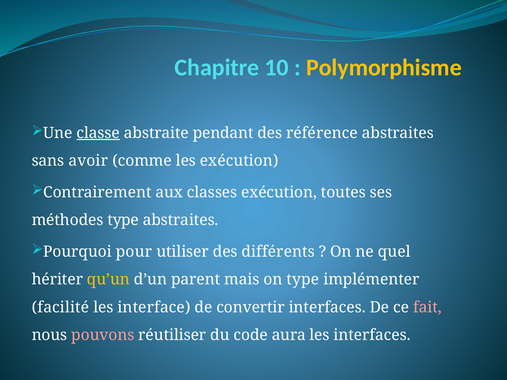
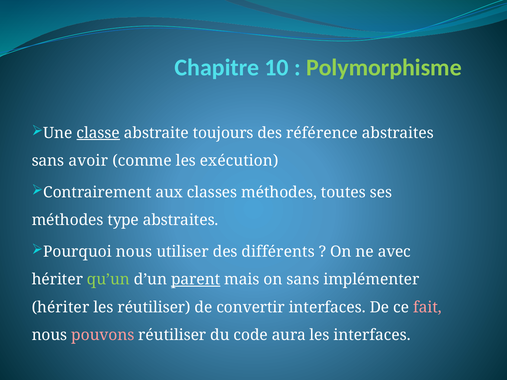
Polymorphisme colour: yellow -> light green
pendant: pendant -> toujours
classes exécution: exécution -> méthodes
Pourquoi pour: pour -> nous
quel: quel -> avec
qu’un colour: yellow -> light green
parent underline: none -> present
on type: type -> sans
facilité at (61, 308): facilité -> hériter
les interface: interface -> réutiliser
